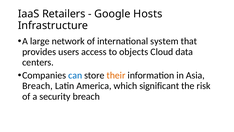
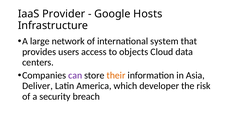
Retailers: Retailers -> Provider
can colour: blue -> purple
Breach at (37, 86): Breach -> Deliver
significant: significant -> developer
